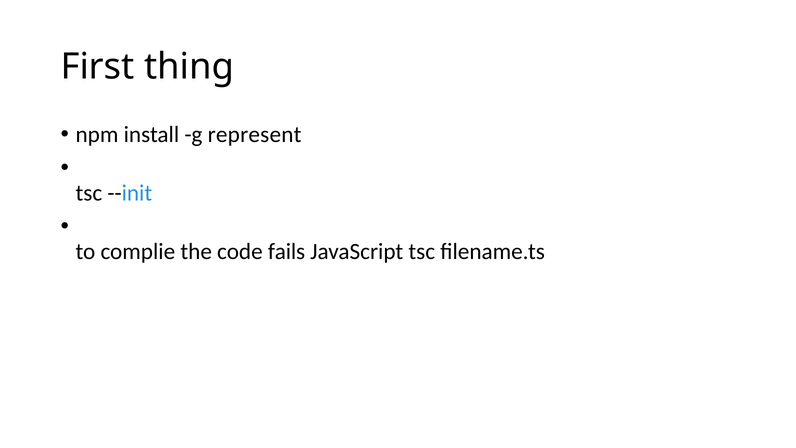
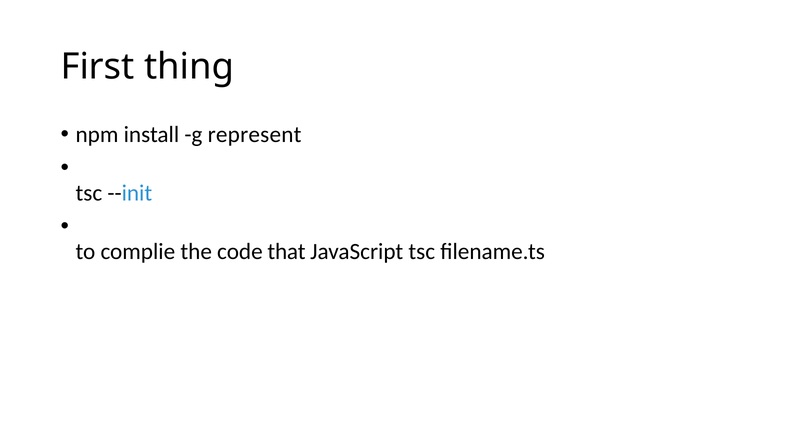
fails: fails -> that
